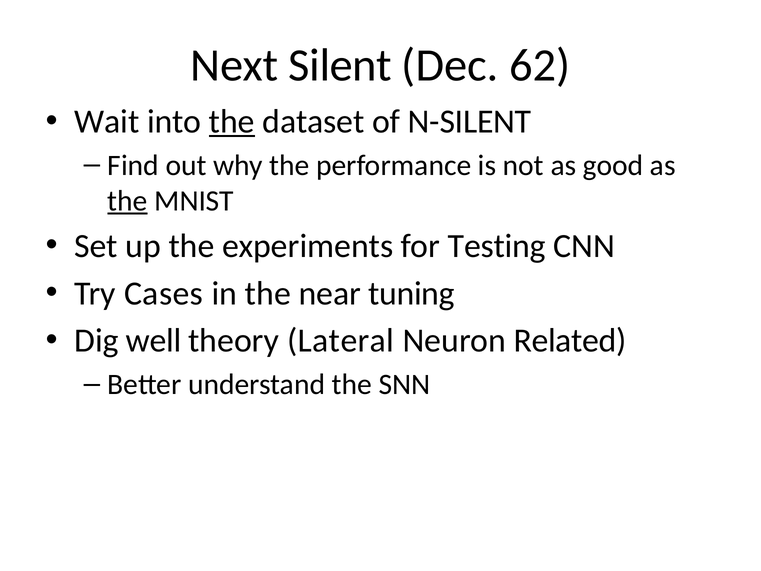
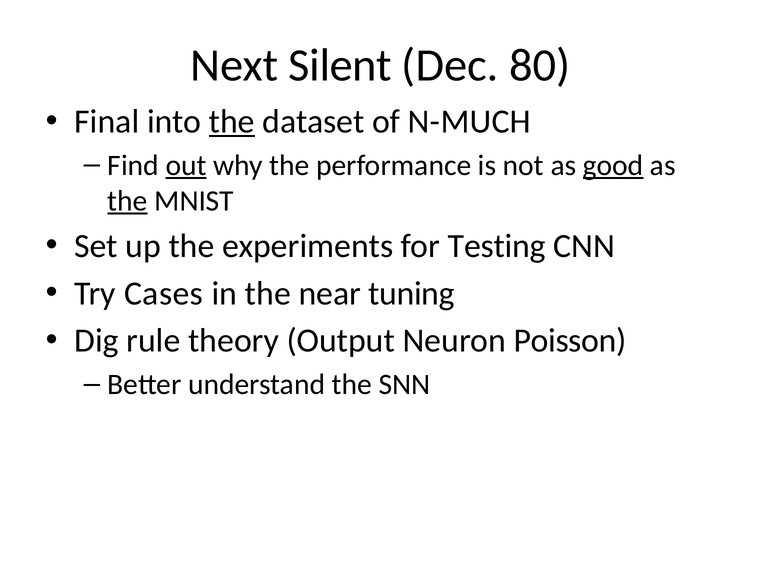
62: 62 -> 80
Wait: Wait -> Final
N-SILENT: N-SILENT -> N-MUCH
out underline: none -> present
good underline: none -> present
well: well -> rule
Lateral: Lateral -> Output
Related: Related -> Poisson
